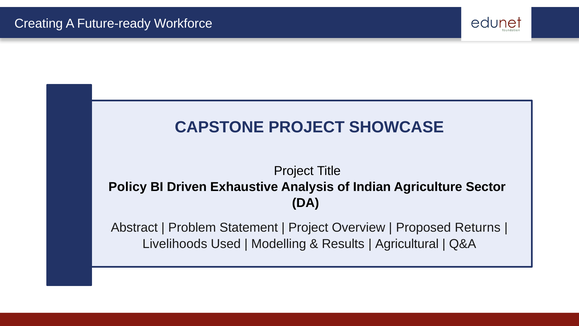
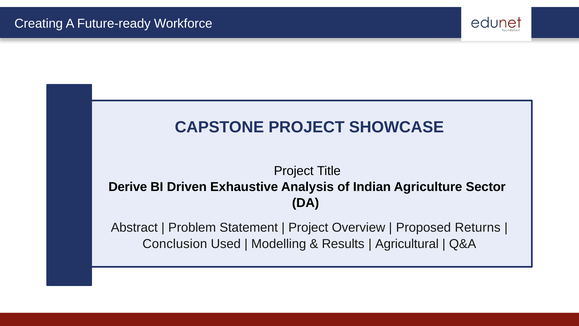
Policy: Policy -> Derive
Livelihoods: Livelihoods -> Conclusion
